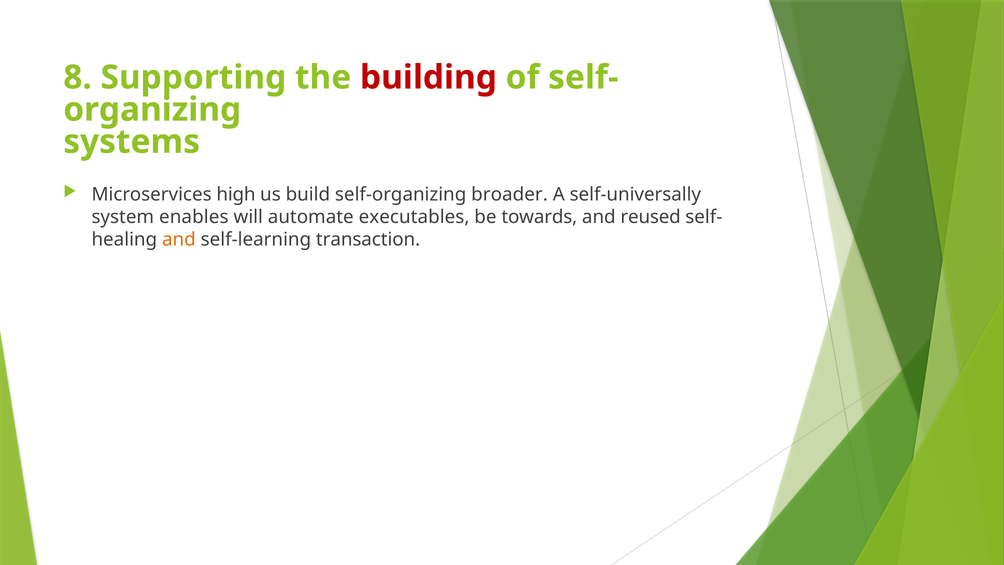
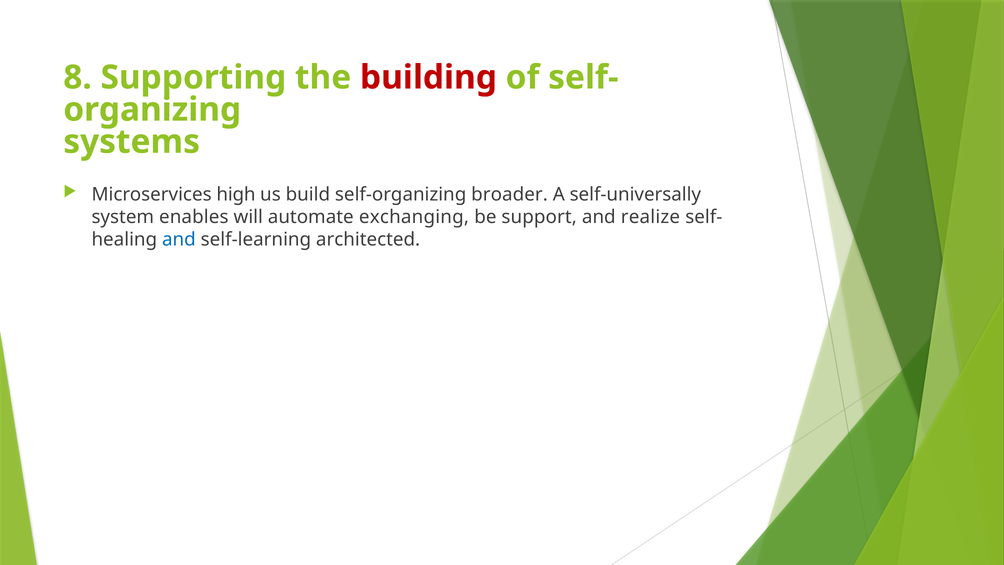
executables: executables -> exchanging
towards: towards -> support
reused: reused -> realize
and at (179, 239) colour: orange -> blue
transaction: transaction -> architected
